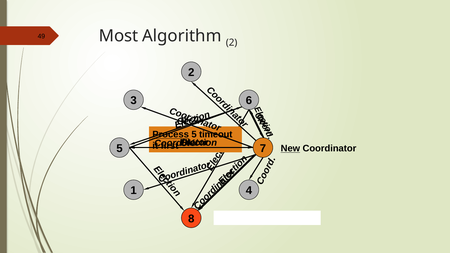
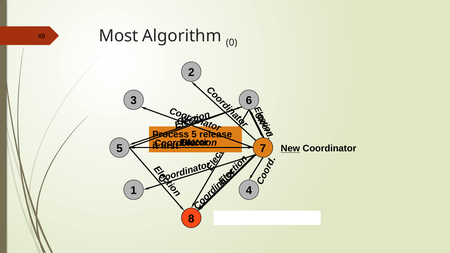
Algorithm 2: 2 -> 0
Process underline: present -> none
timeout: timeout -> release
